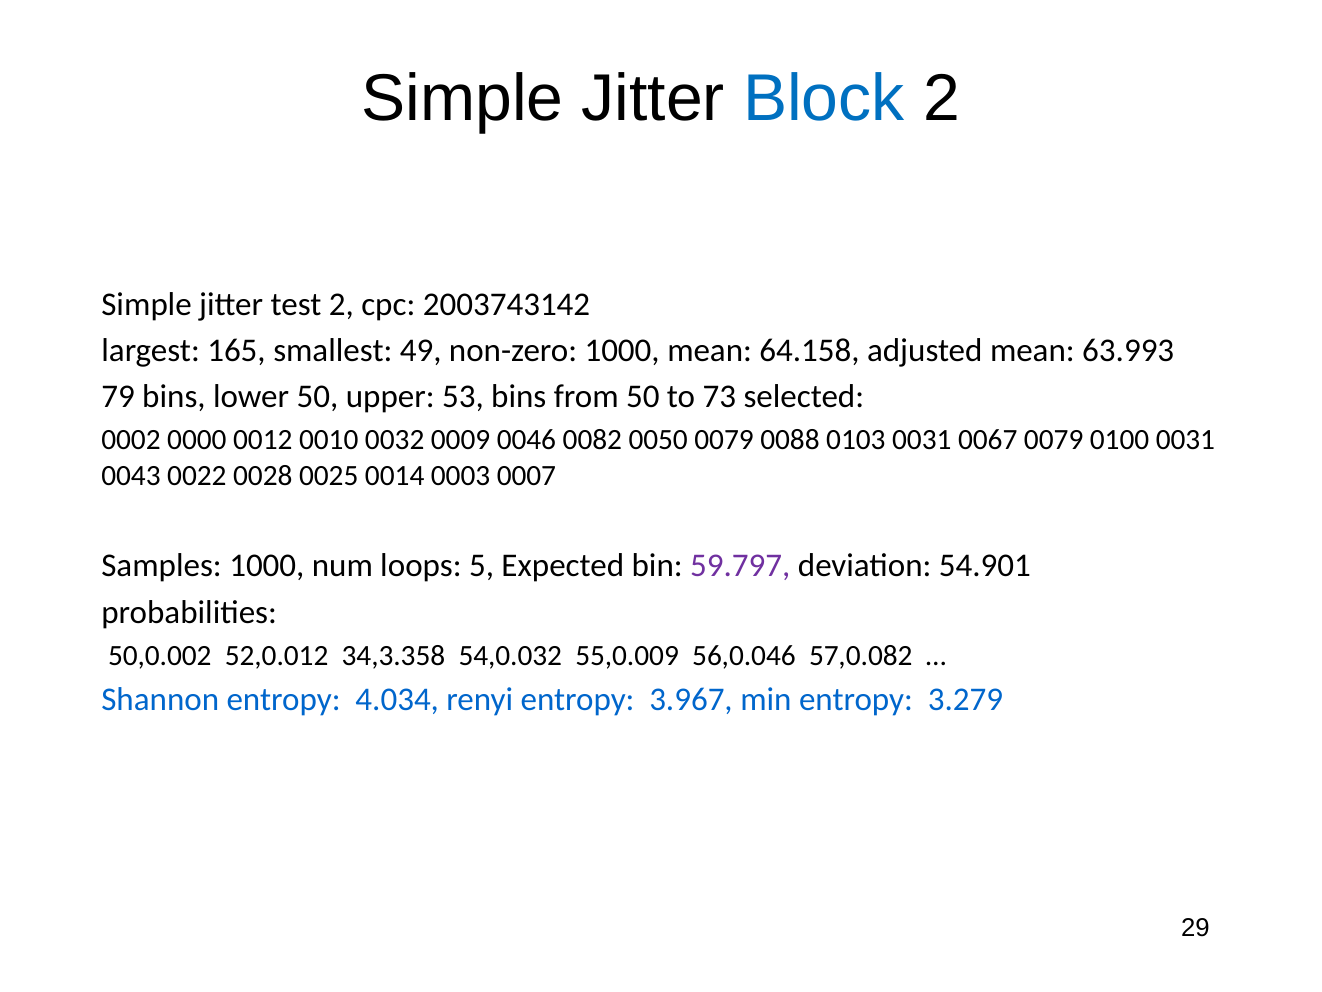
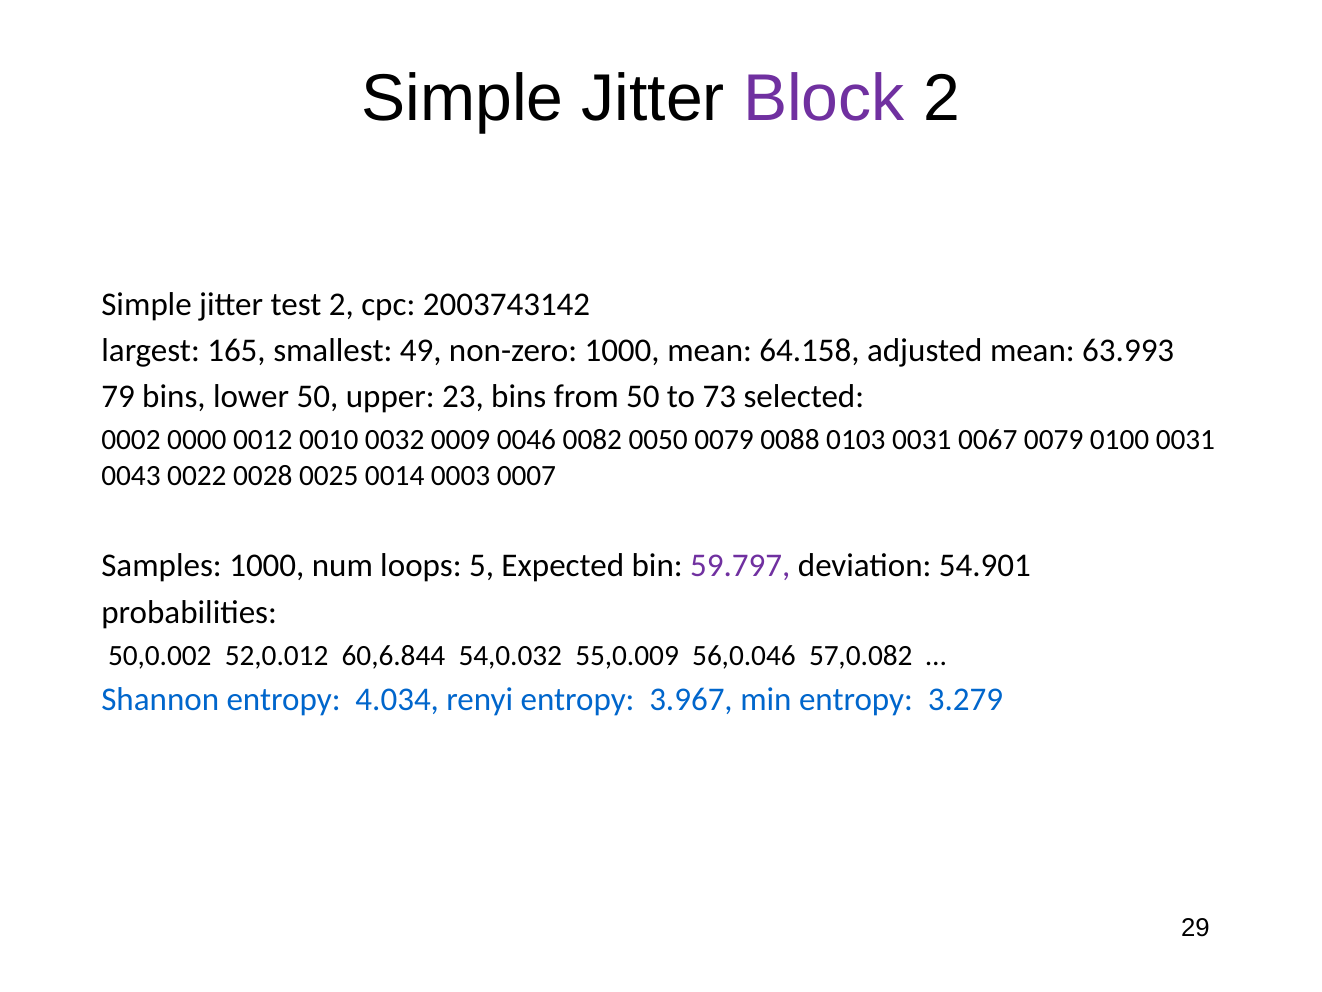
Block colour: blue -> purple
53: 53 -> 23
34,3.358: 34,3.358 -> 60,6.844
